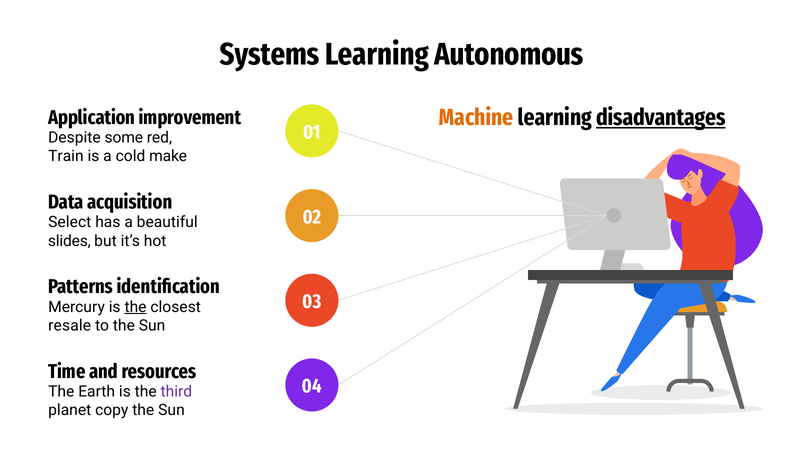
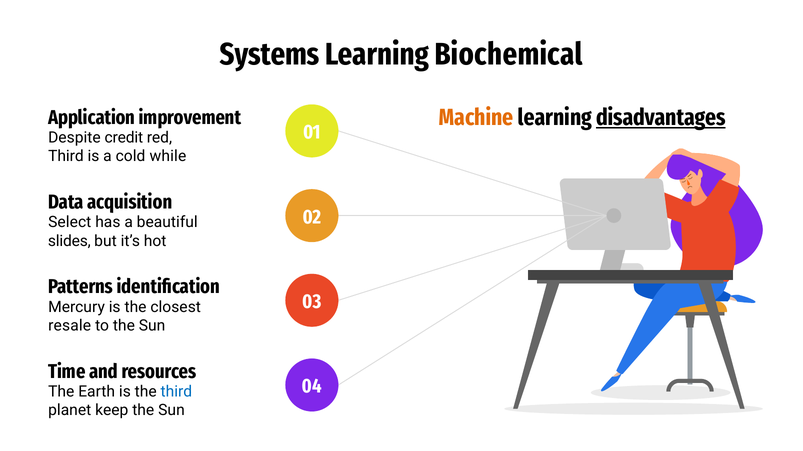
Autonomous: Autonomous -> Biochemical
some: some -> credit
Train at (66, 156): Train -> Third
make: make -> while
the at (136, 307) underline: present -> none
third at (176, 392) colour: purple -> blue
copy: copy -> keep
